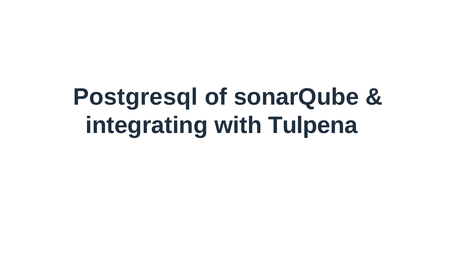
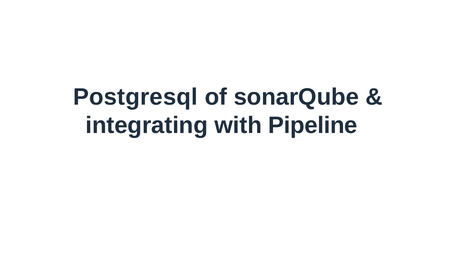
Tulpena: Tulpena -> Pipeline
